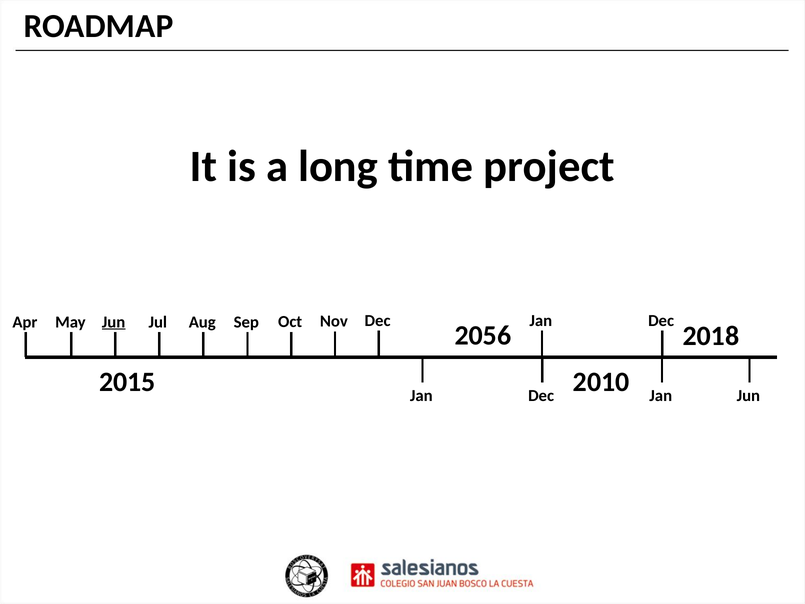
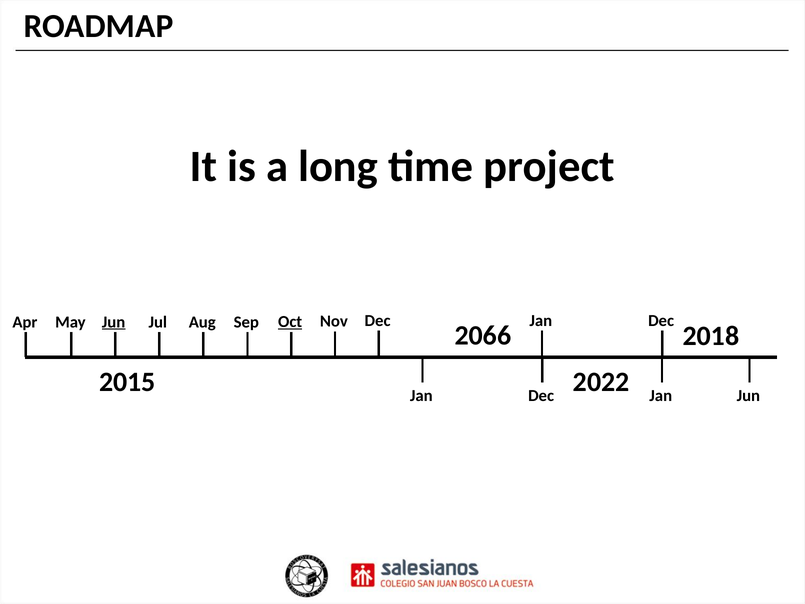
Oct underline: none -> present
2056: 2056 -> 2066
2010: 2010 -> 2022
